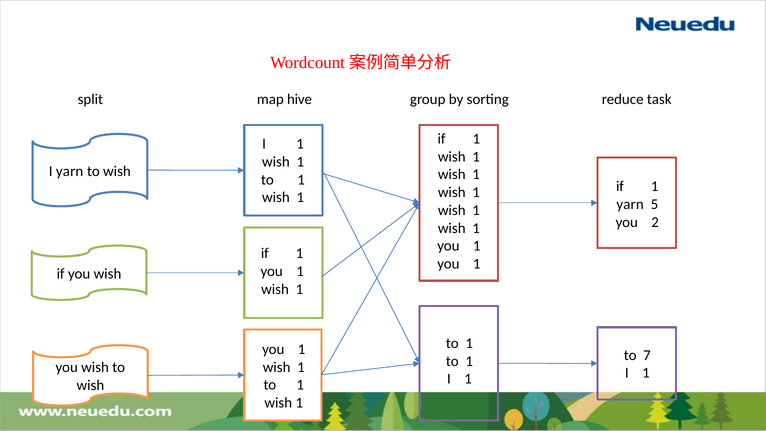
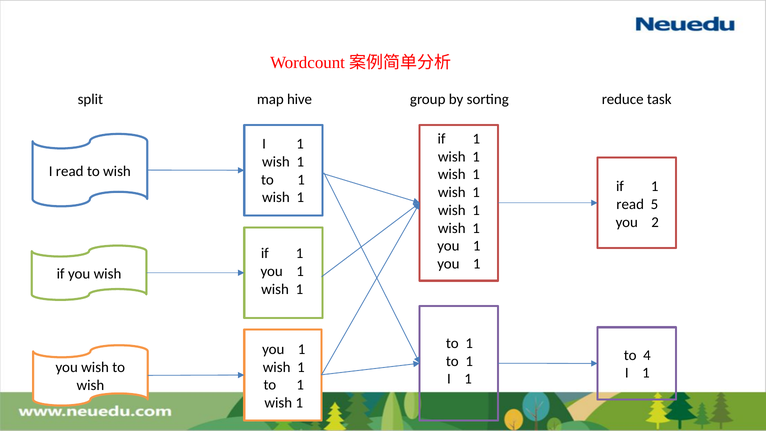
I yarn: yarn -> read
yarn at (630, 204): yarn -> read
7: 7 -> 4
